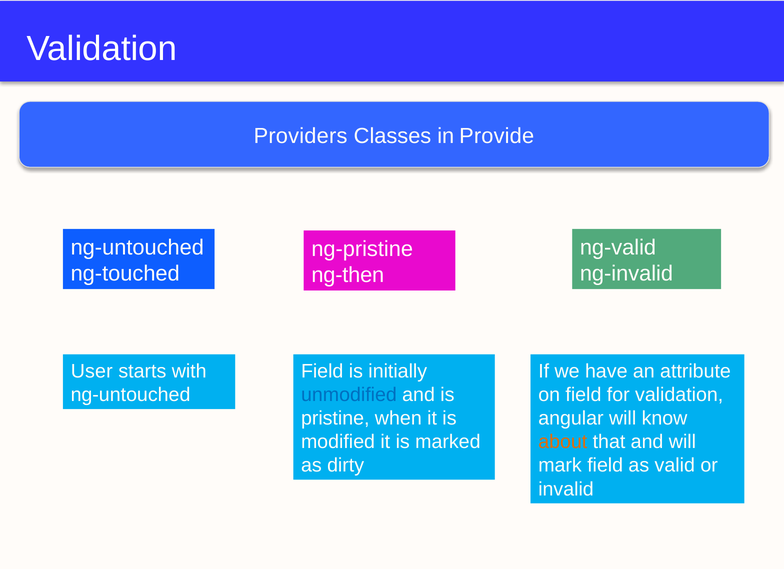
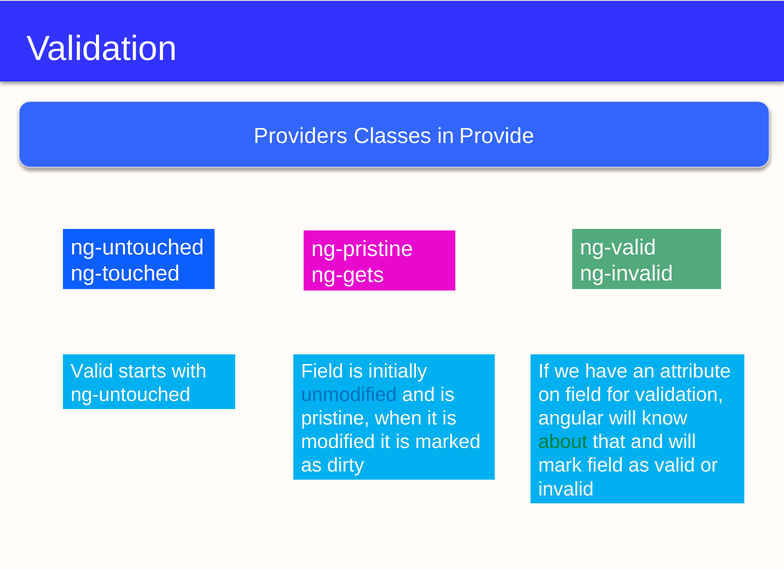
ng-then: ng-then -> ng-gets
User at (92, 371): User -> Valid
about colour: orange -> green
